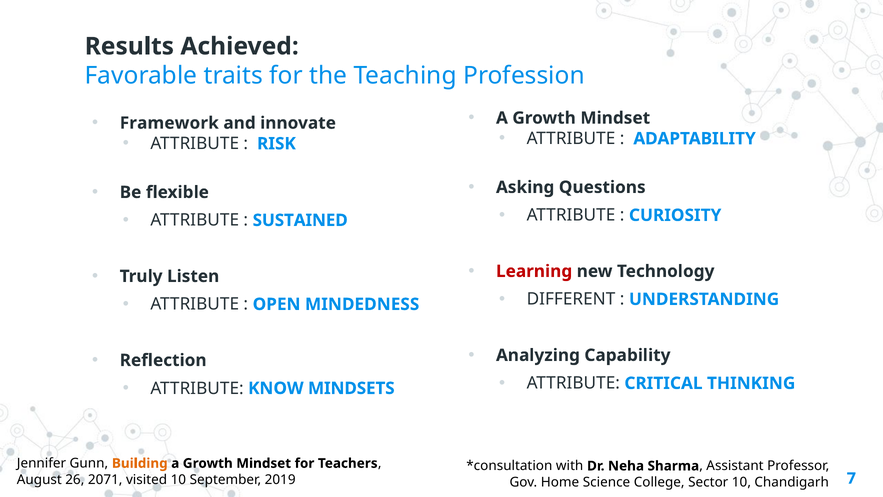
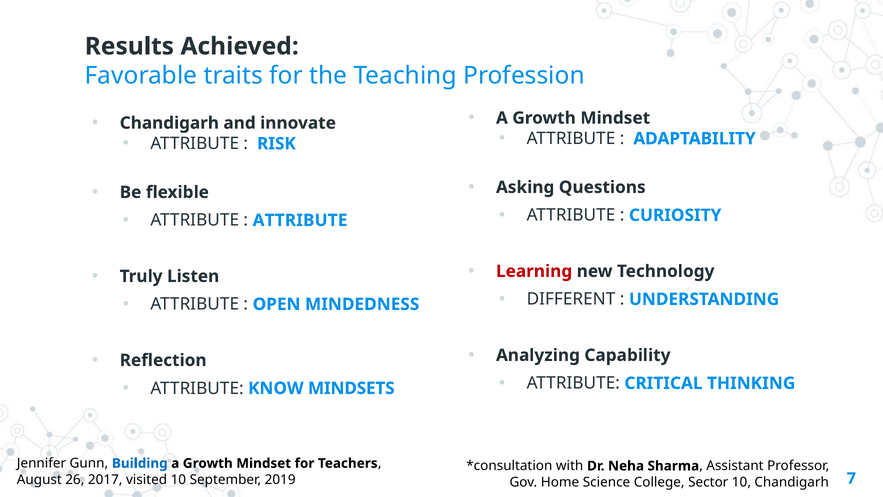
Framework at (169, 123): Framework -> Chandigarh
SUSTAINED at (300, 220): SUSTAINED -> ATTRIBUTE
Building colour: orange -> blue
2071: 2071 -> 2017
